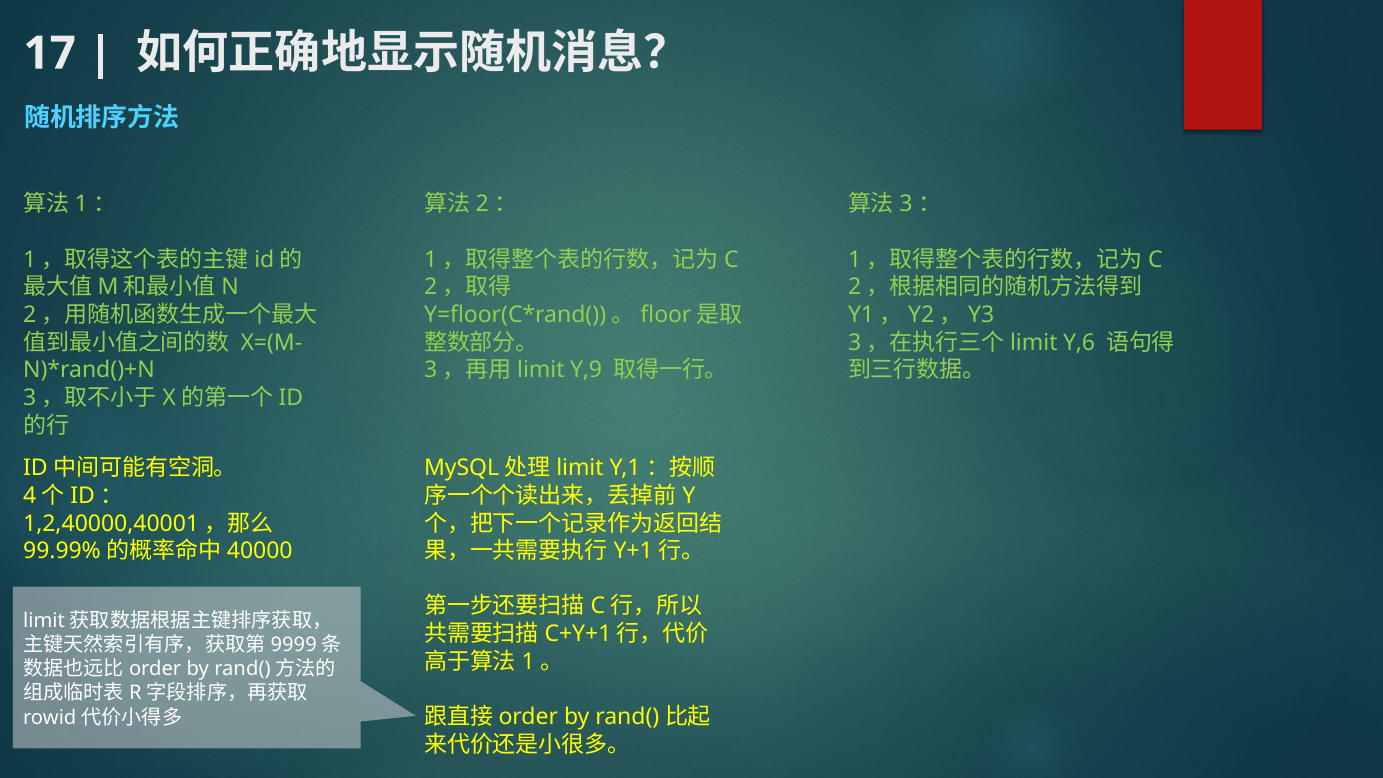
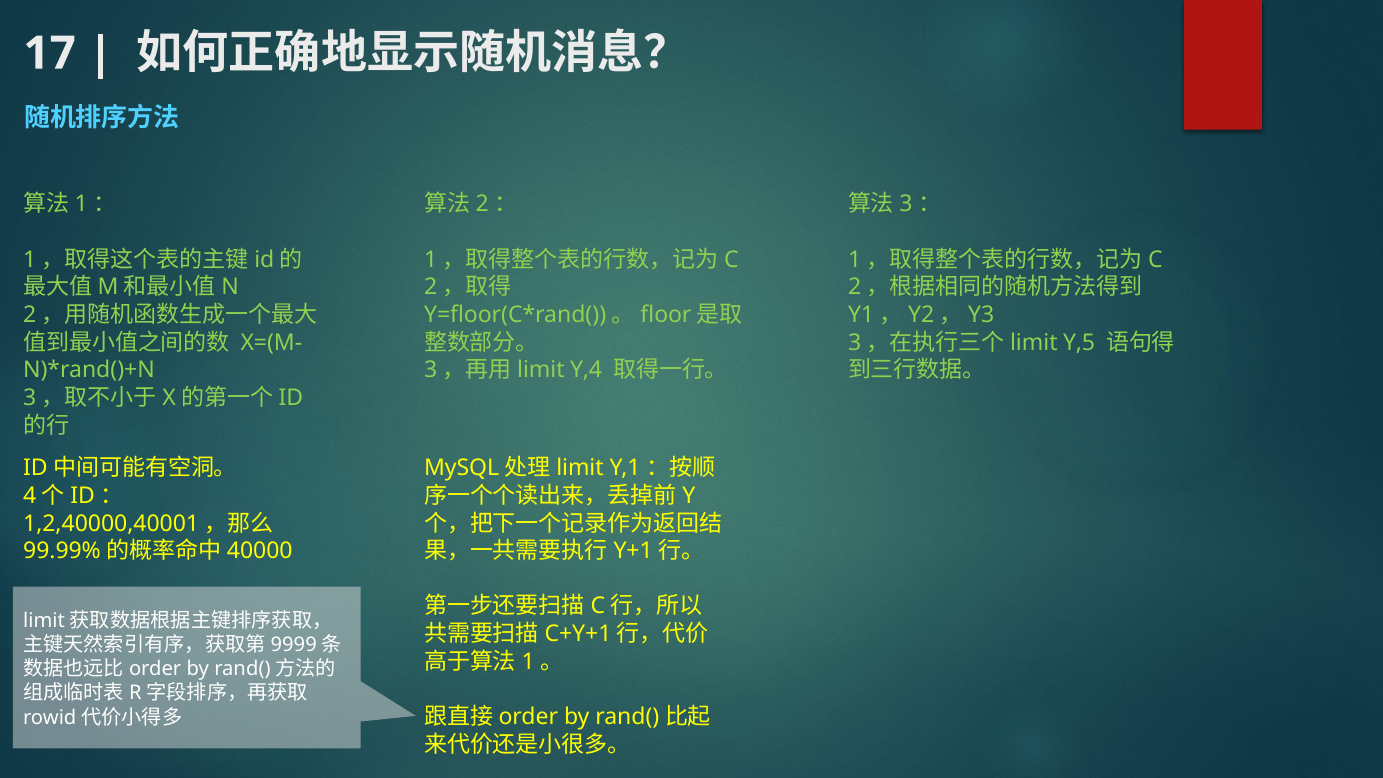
Y,6: Y,6 -> Y,5
Y,9: Y,9 -> Y,4
